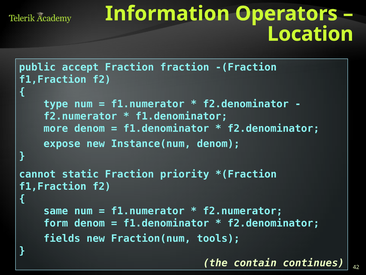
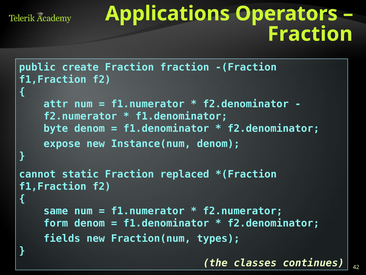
Information: Information -> Applications
Location at (310, 34): Location -> Fraction
accept: accept -> create
type: type -> attr
more: more -> byte
priority: priority -> replaced
tools: tools -> types
contain: contain -> classes
